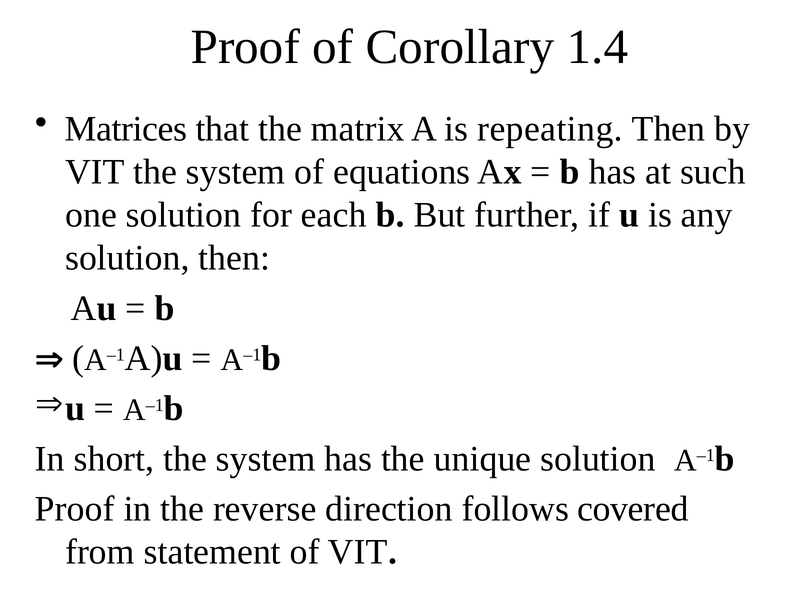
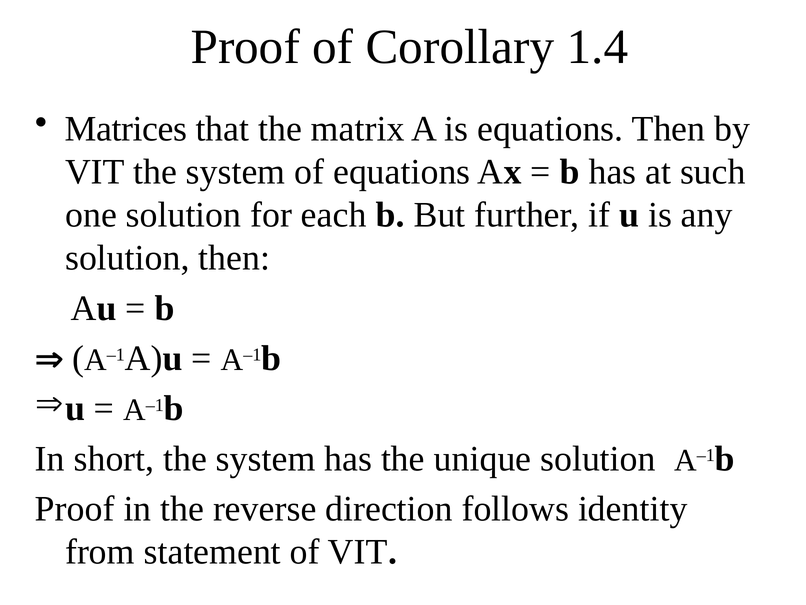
is repeating: repeating -> equations
covered: covered -> identity
